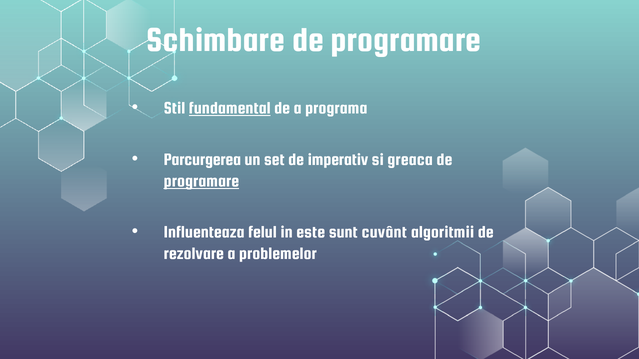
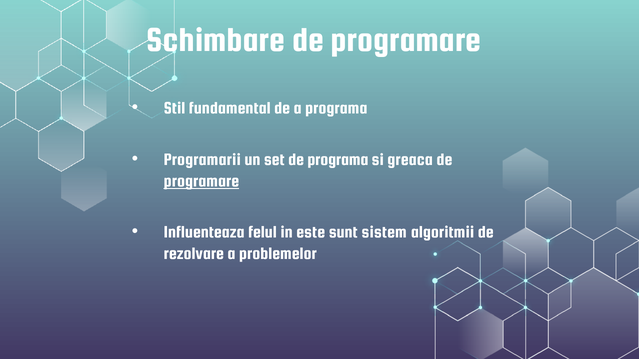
fundamental underline: present -> none
Parcurgerea: Parcurgerea -> Programarii
de imperativ: imperativ -> programa
cuvânt: cuvânt -> sistem
